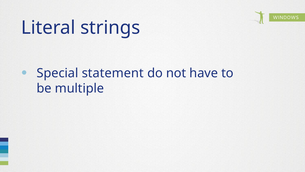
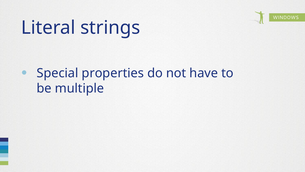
statement: statement -> properties
